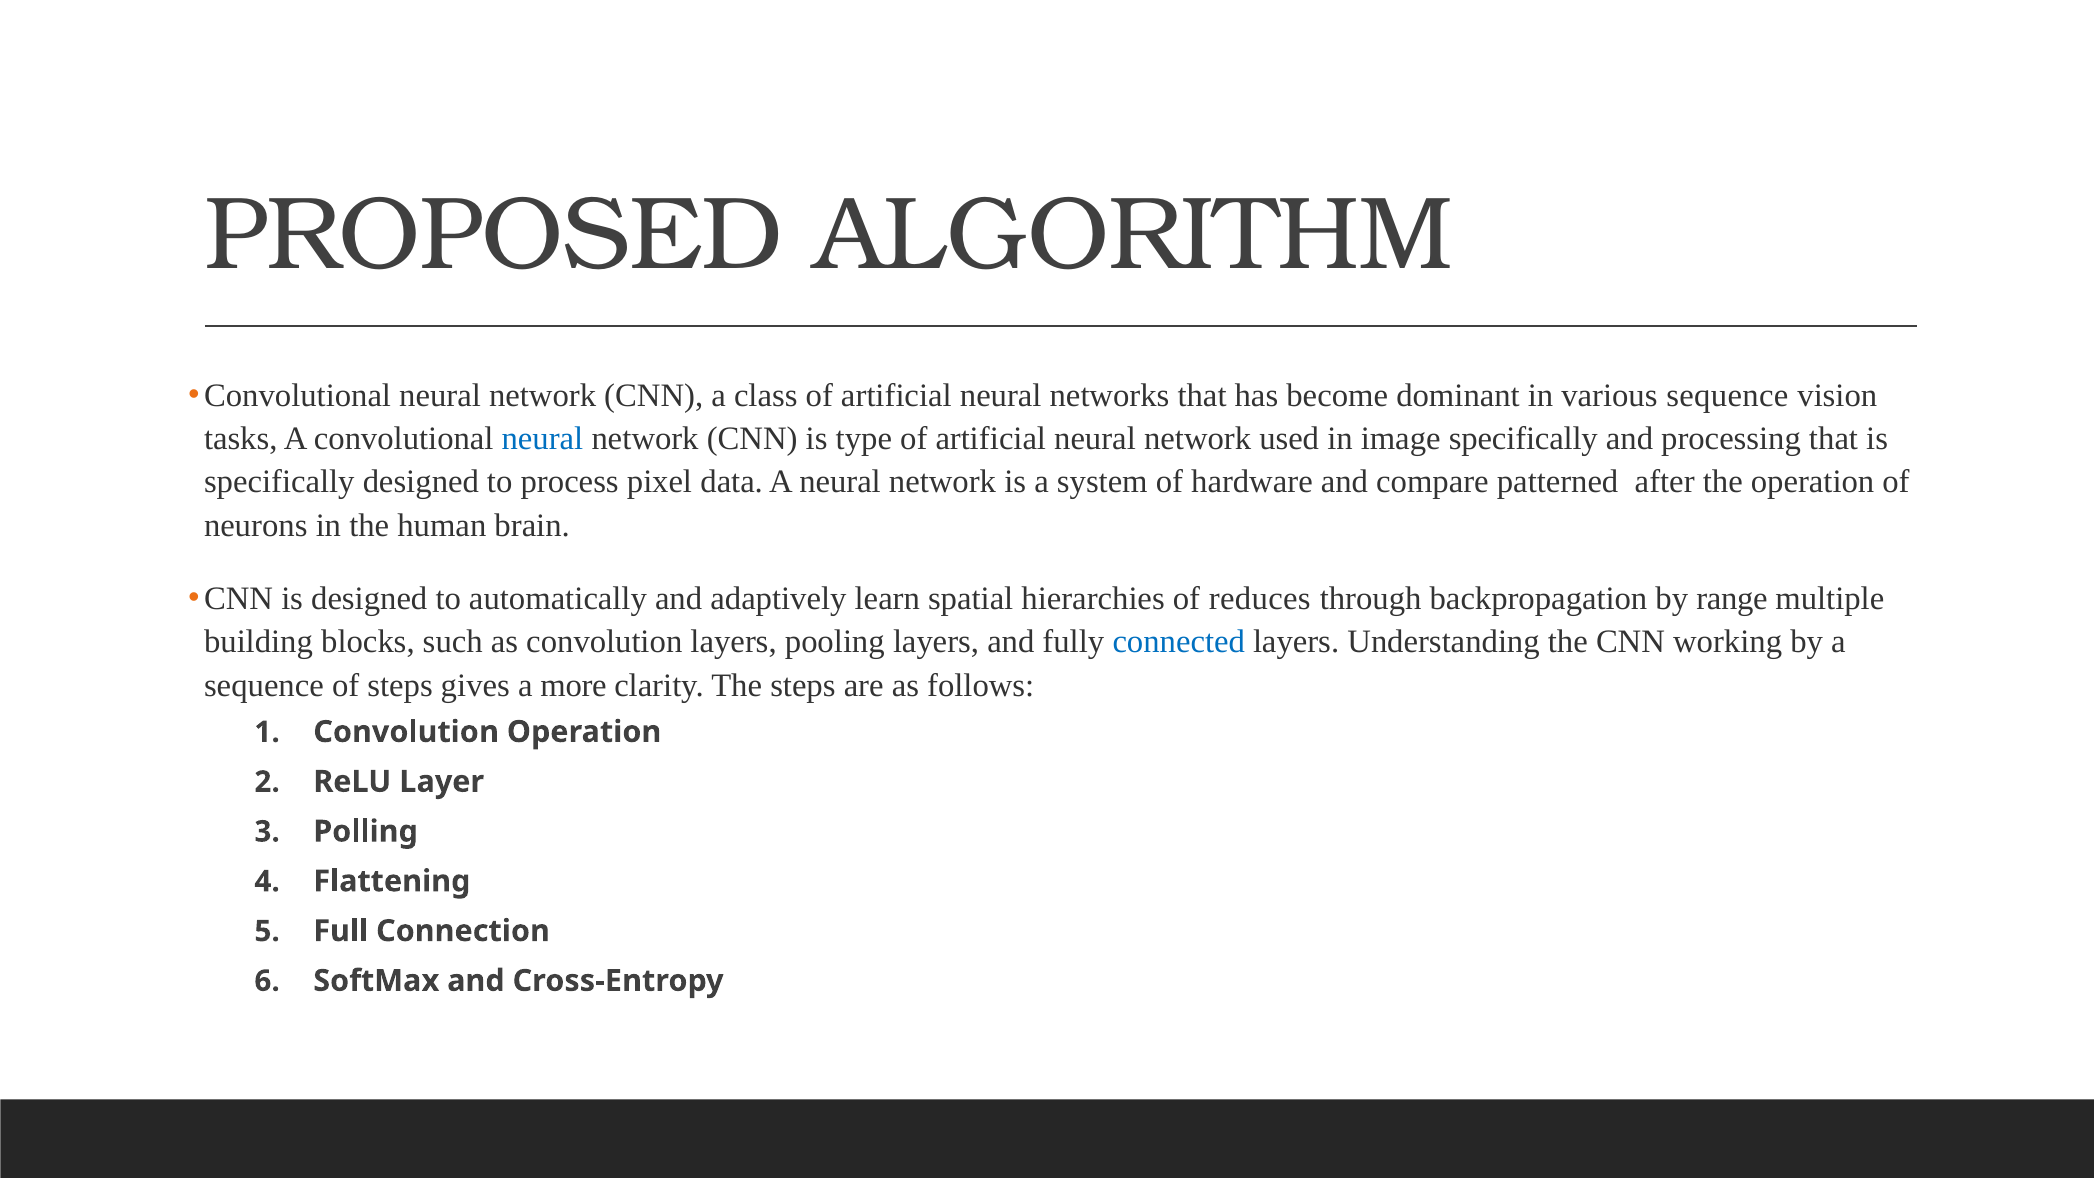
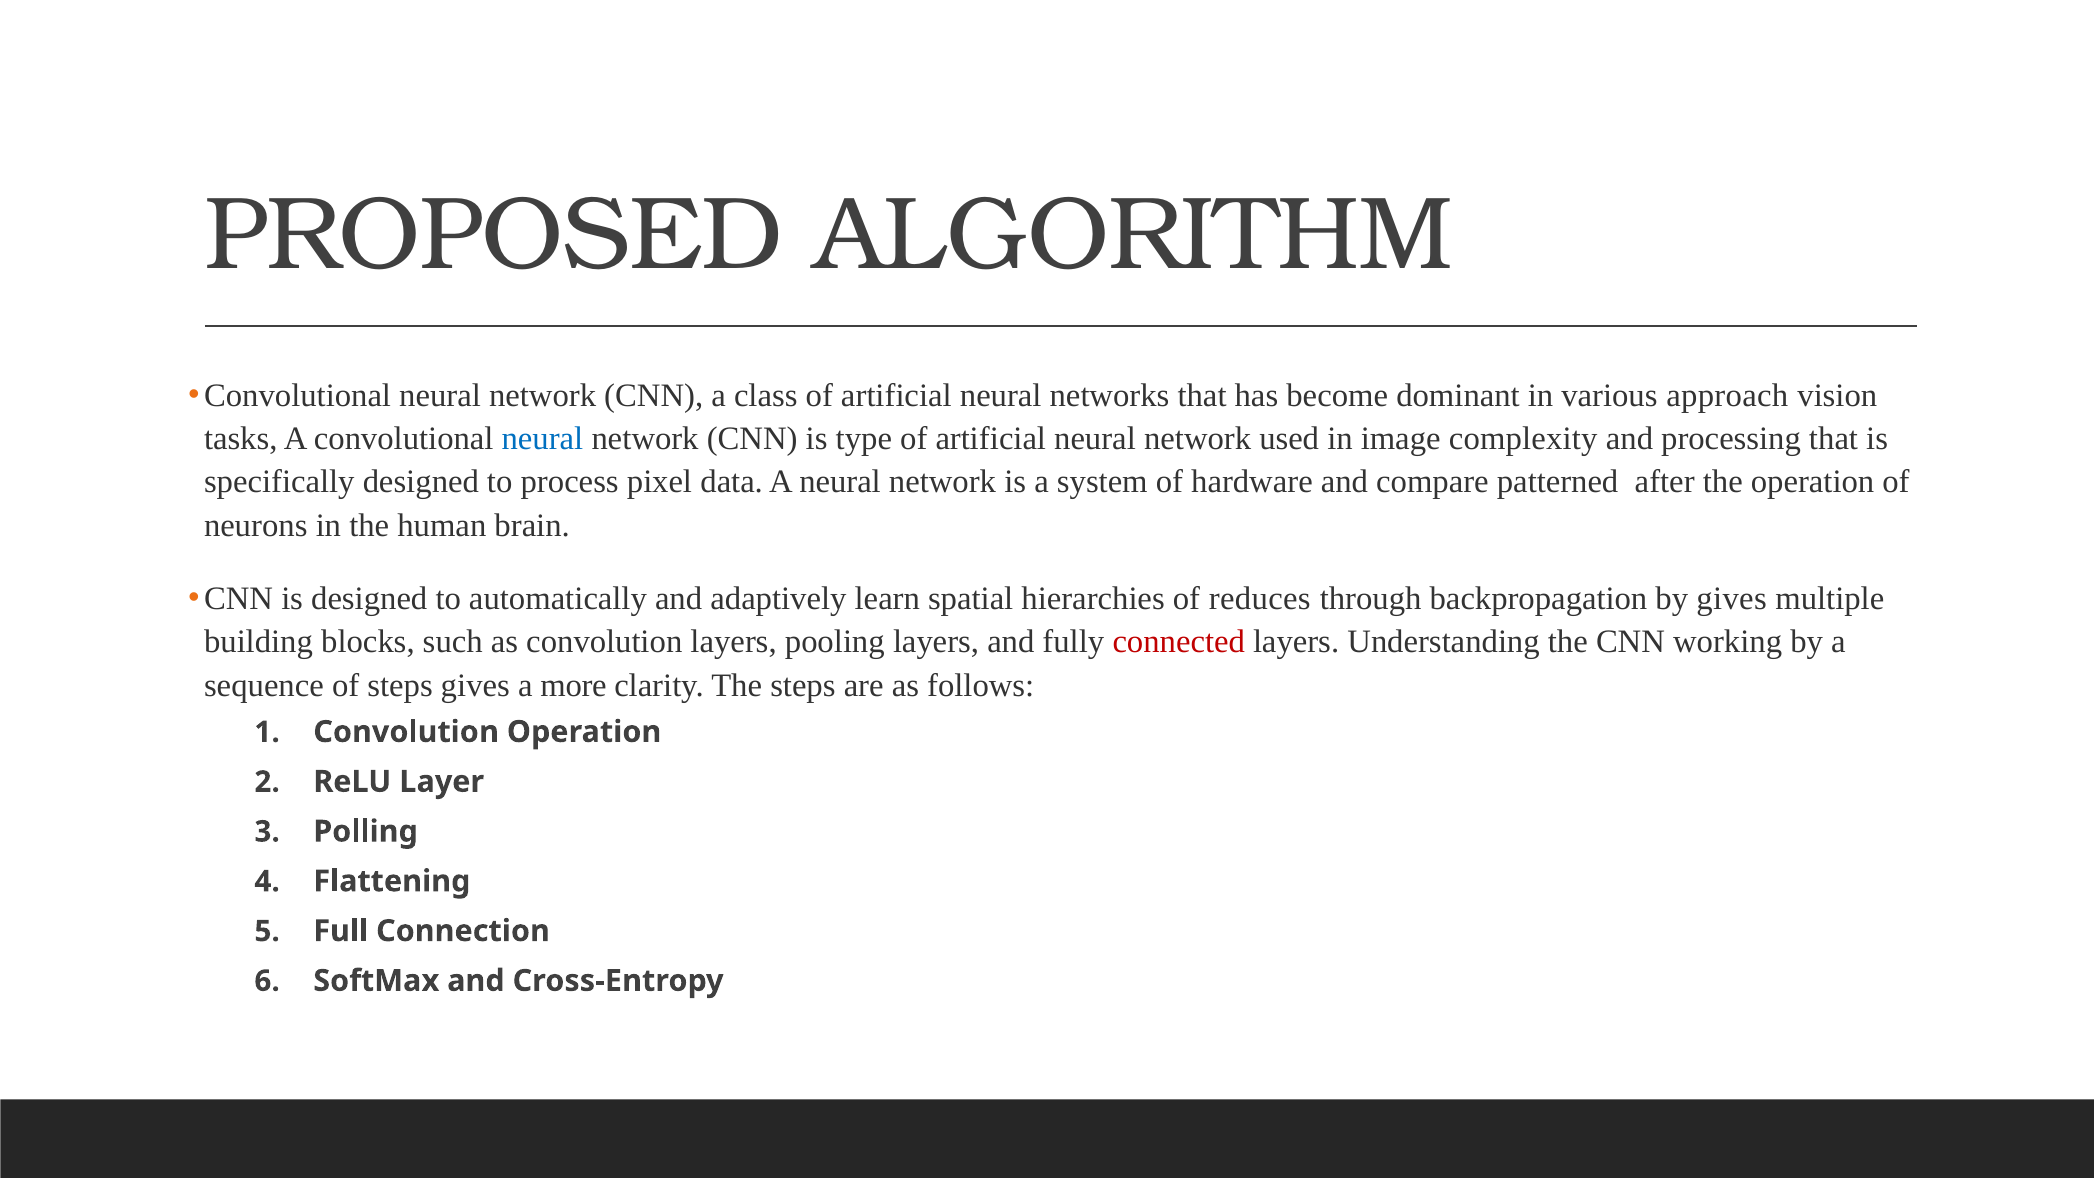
various sequence: sequence -> approach
image specifically: specifically -> complexity
by range: range -> gives
connected colour: blue -> red
